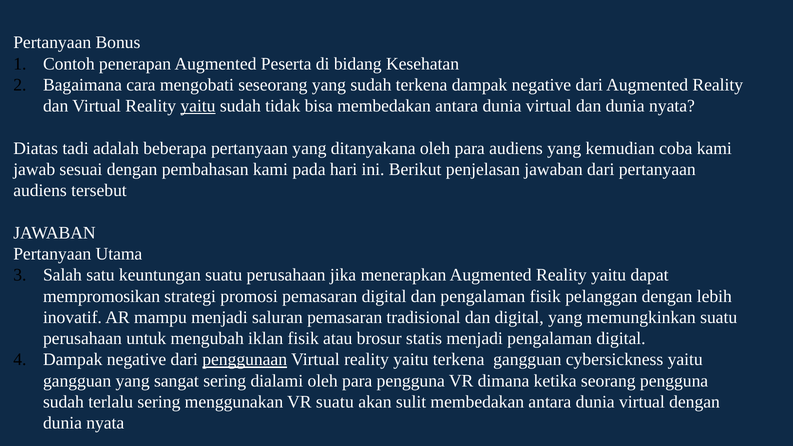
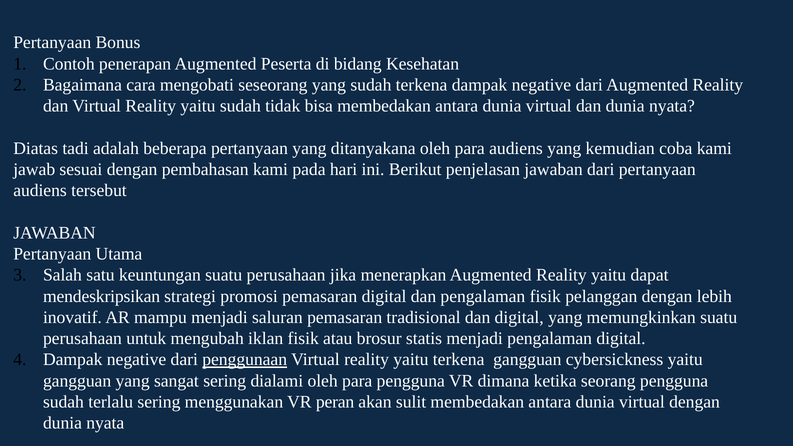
yaitu at (198, 106) underline: present -> none
mempromosikan: mempromosikan -> mendeskripsikan
VR suatu: suatu -> peran
